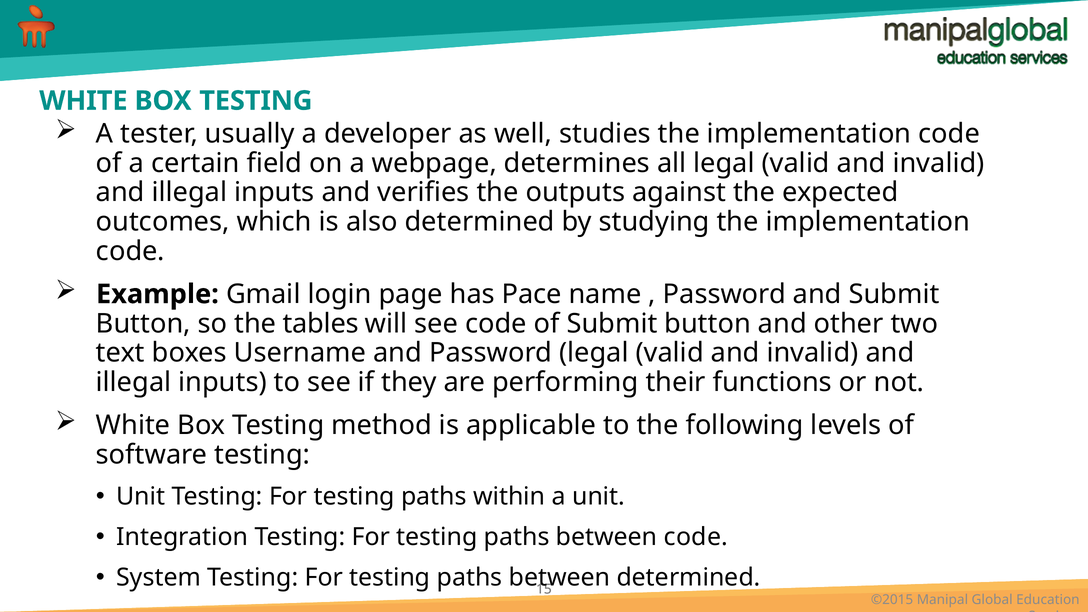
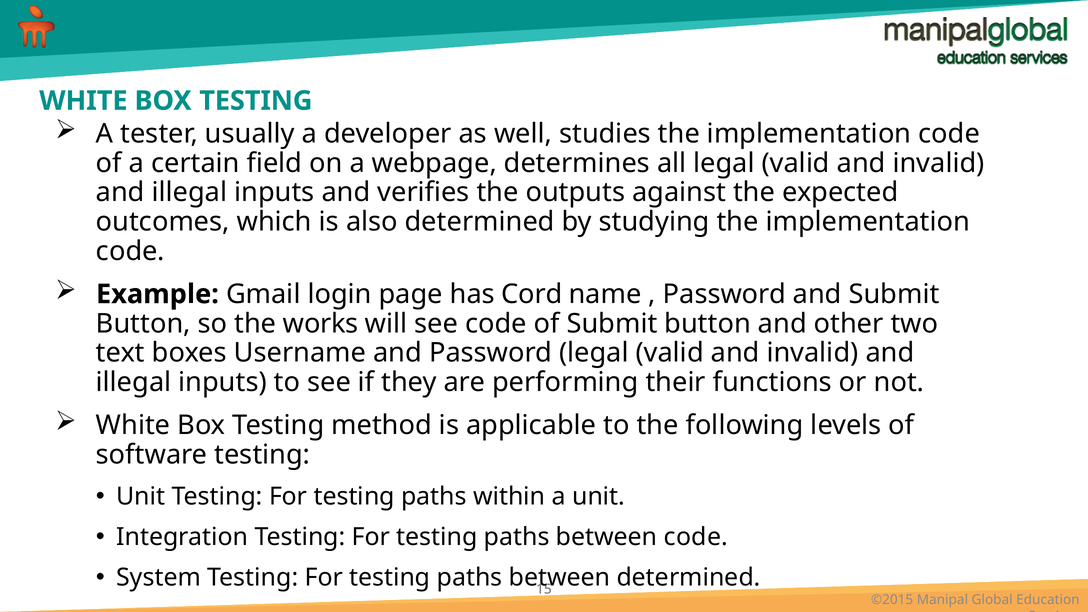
Pace: Pace -> Cord
tables: tables -> works
